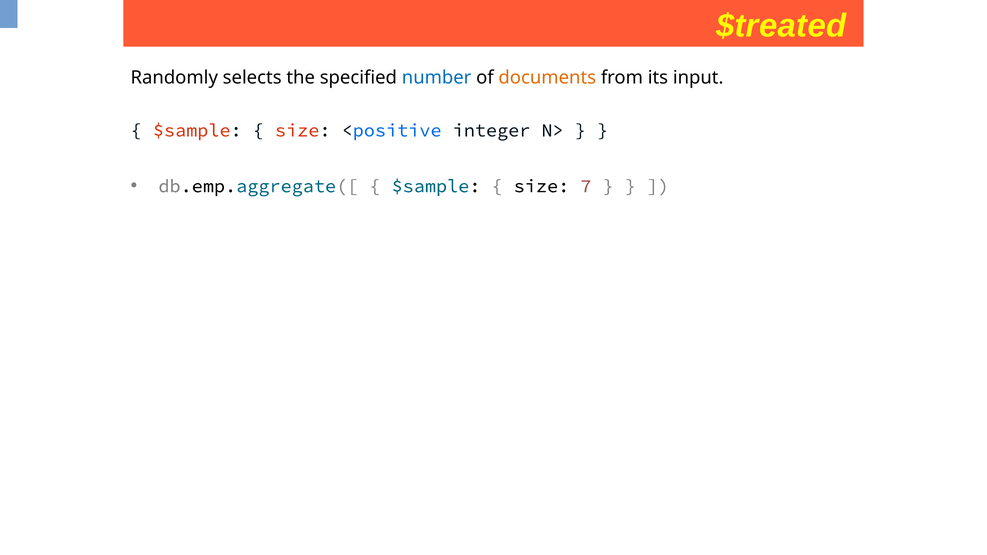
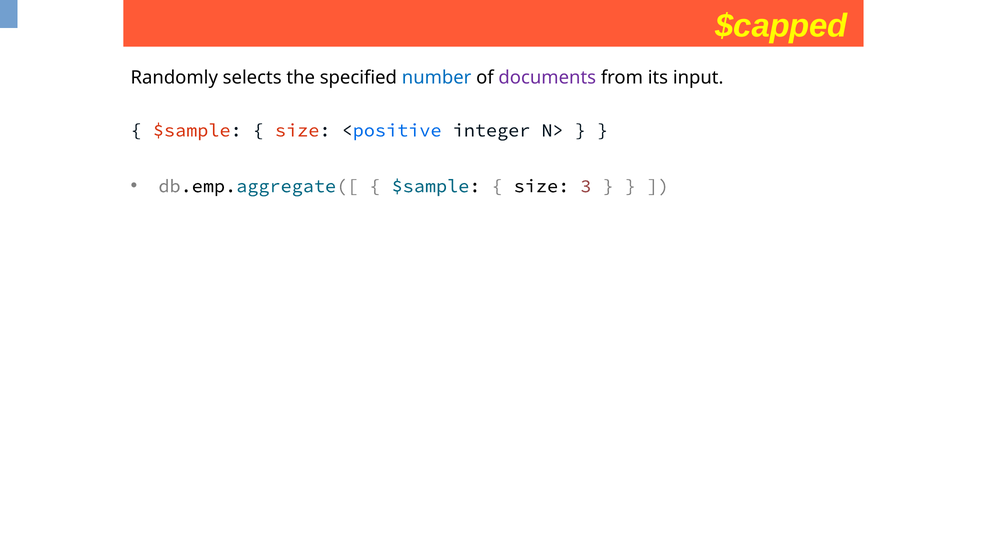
$treated: $treated -> $capped
documents colour: orange -> purple
7: 7 -> 3
